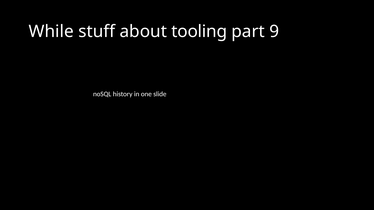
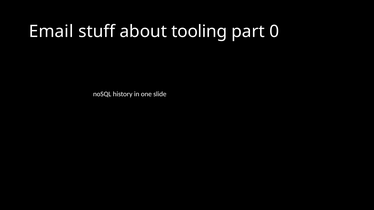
While: While -> Email
9: 9 -> 0
